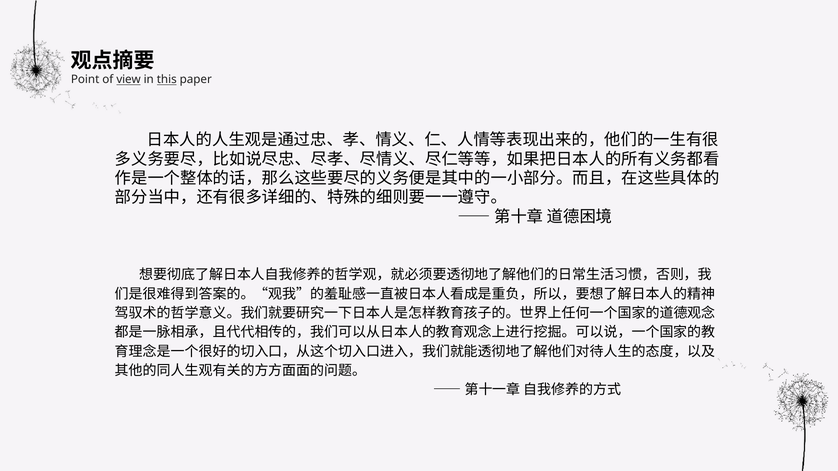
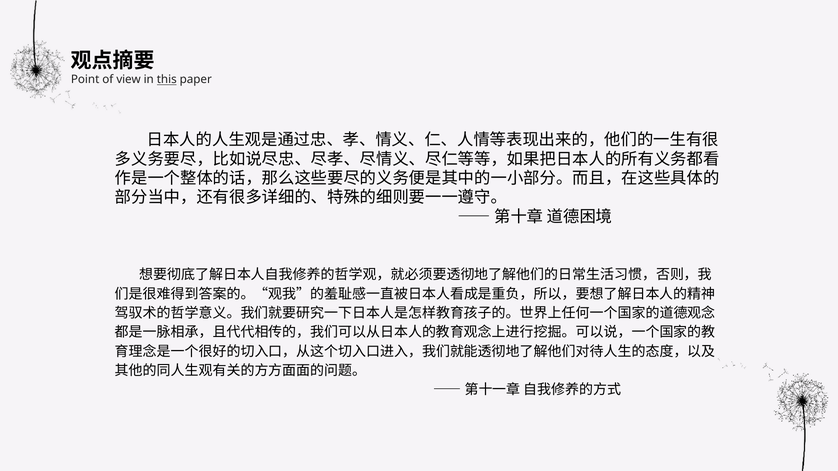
view underline: present -> none
